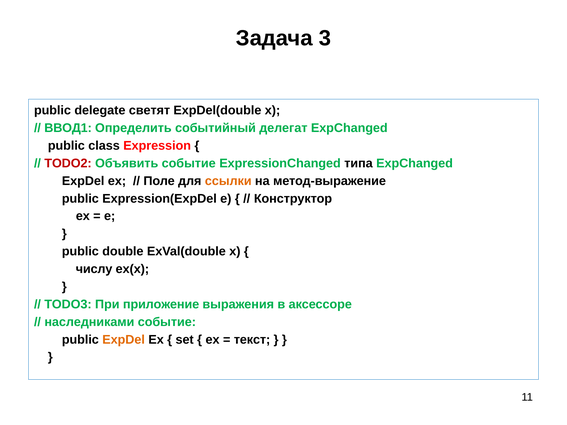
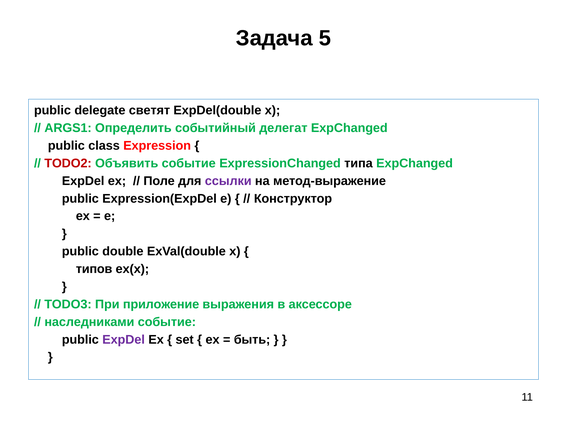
3: 3 -> 5
ВВОД1: ВВОД1 -> ARGS1
ссылки colour: orange -> purple
числу: числу -> типов
ExpDel at (124, 340) colour: orange -> purple
текст: текст -> быть
